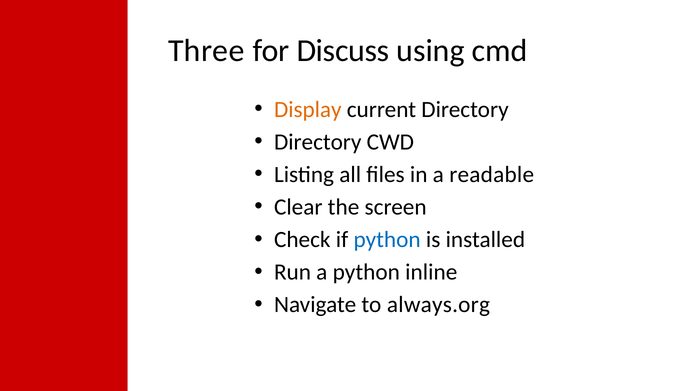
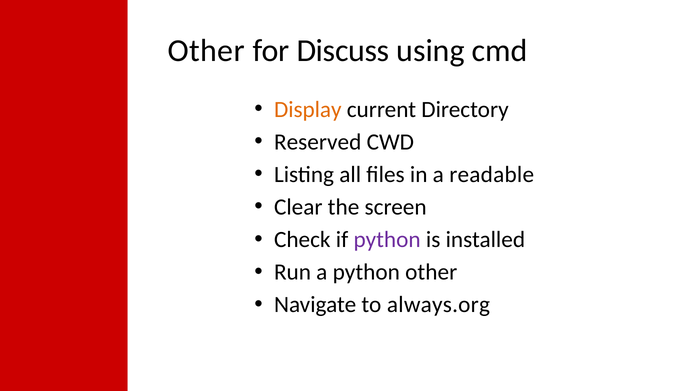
Three at (206, 51): Three -> Other
Directory at (318, 142): Directory -> Reserved
python at (387, 240) colour: blue -> purple
python inline: inline -> other
